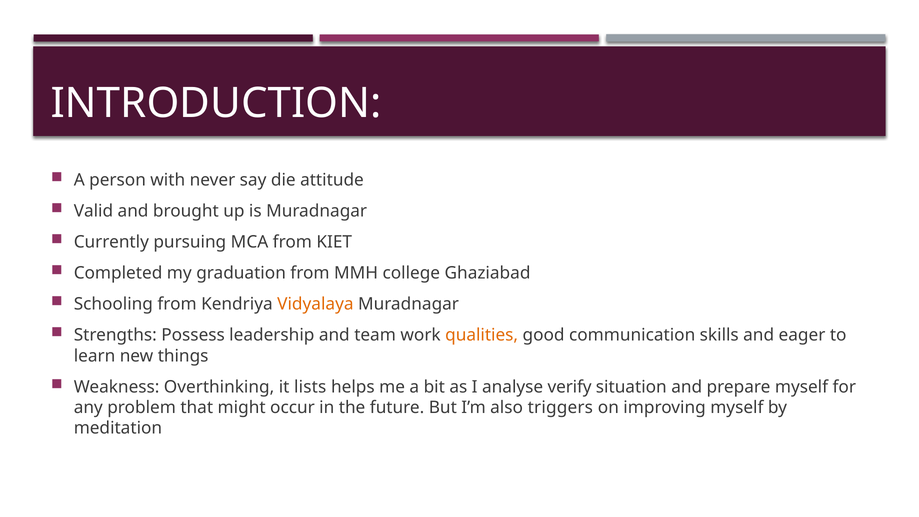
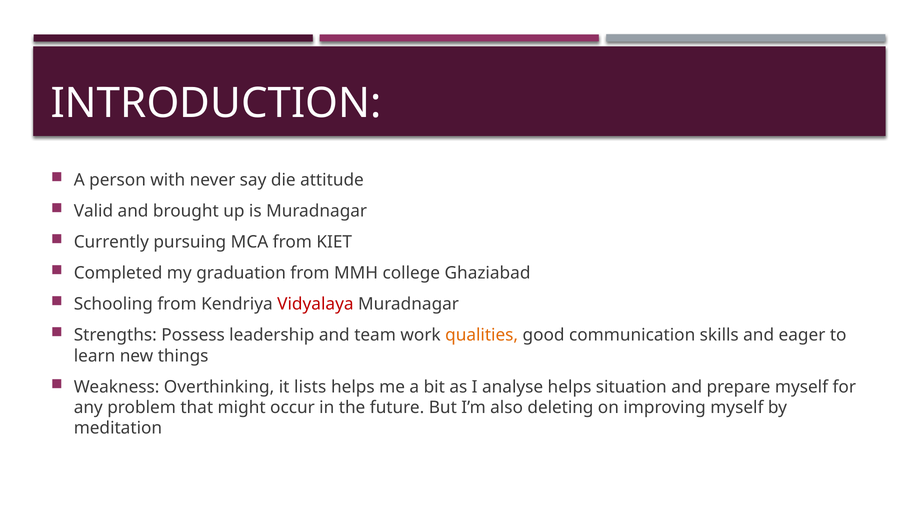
Vidyalaya colour: orange -> red
analyse verify: verify -> helps
triggers: triggers -> deleting
